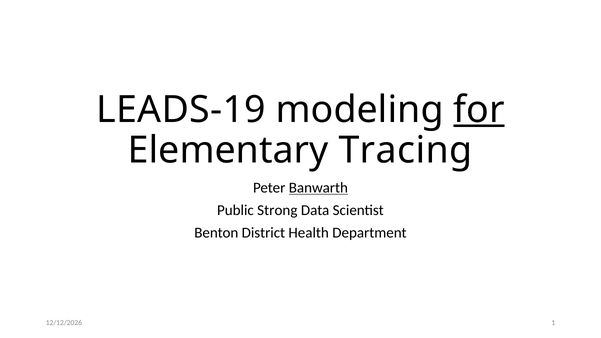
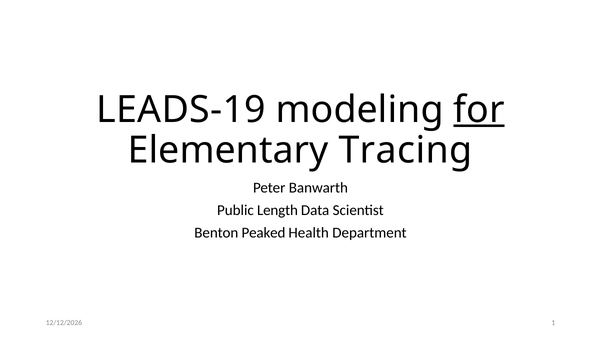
Banwarth underline: present -> none
Strong: Strong -> Length
District: District -> Peaked
